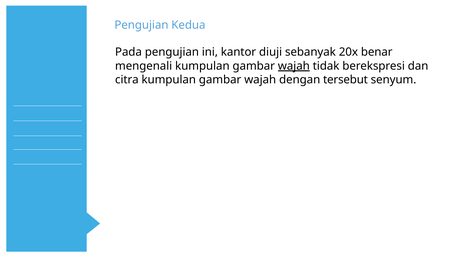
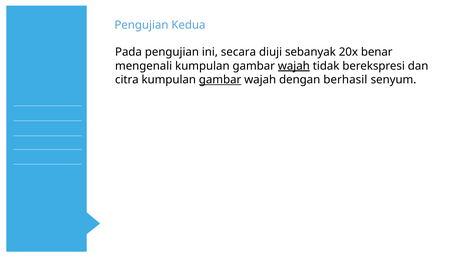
kantor: kantor -> secara
gambar at (220, 80) underline: none -> present
tersebut: tersebut -> berhasil
